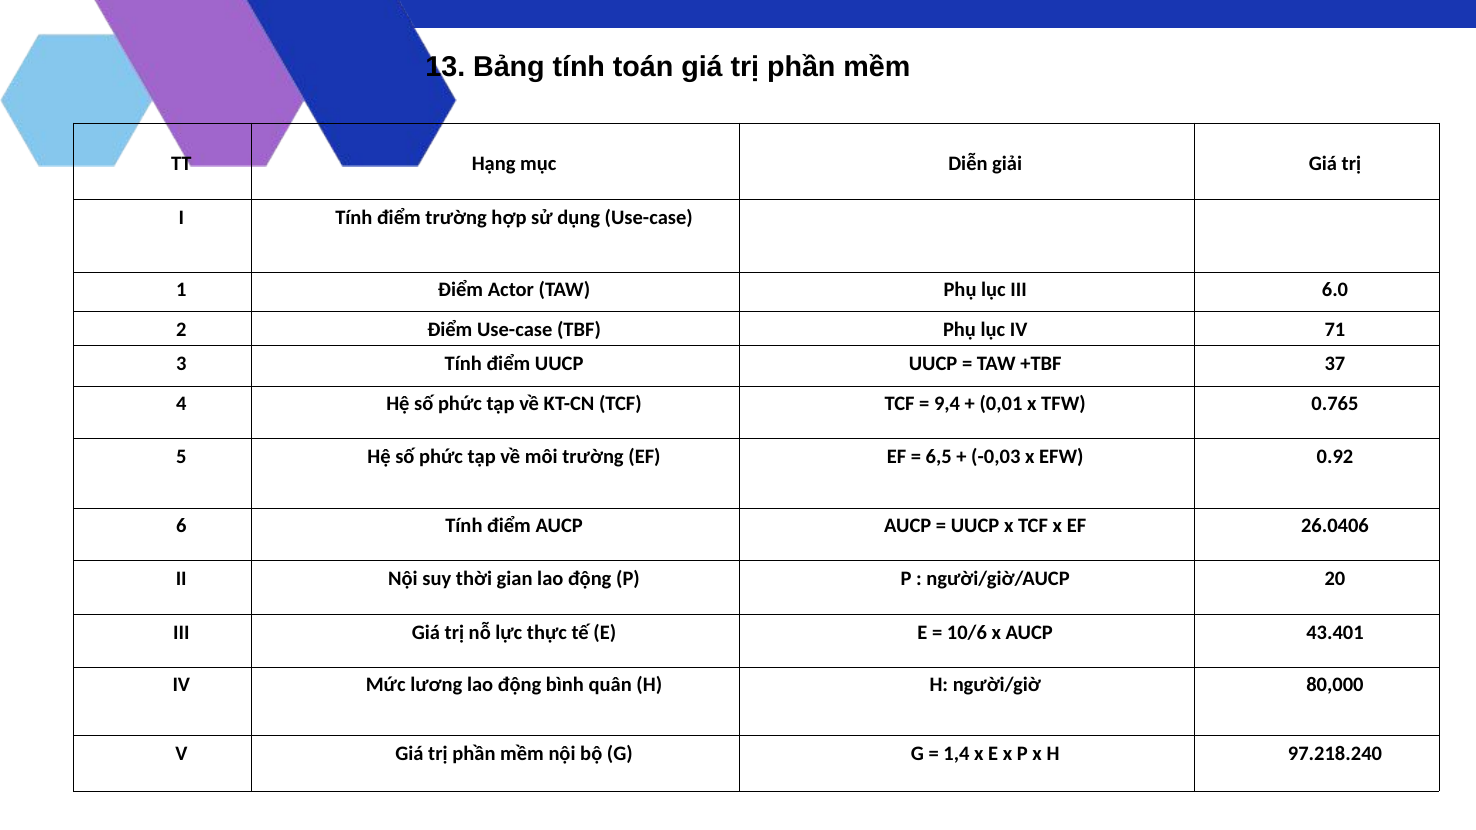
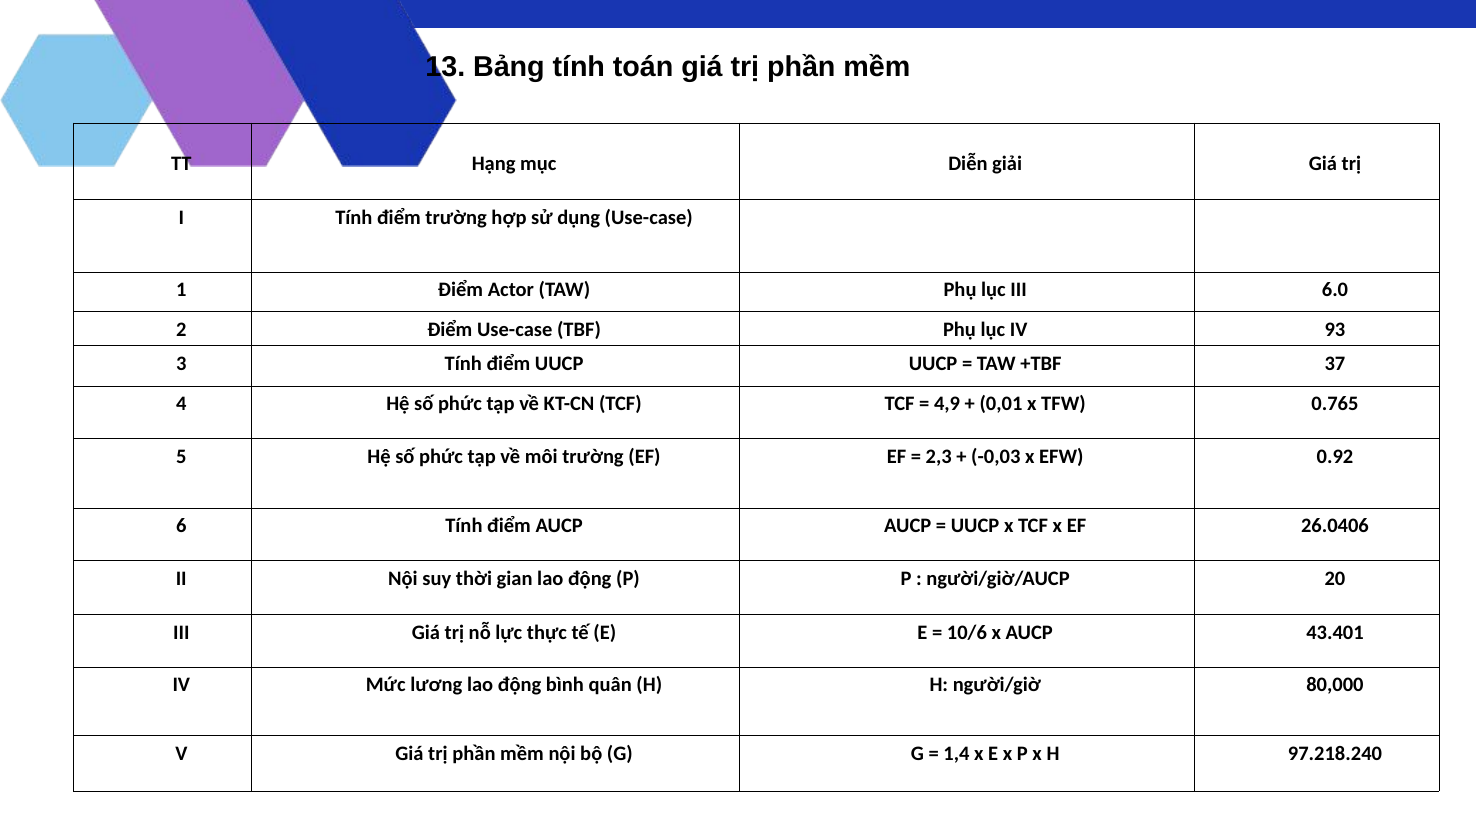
71: 71 -> 93
9,4: 9,4 -> 4,9
6,5: 6,5 -> 2,3
